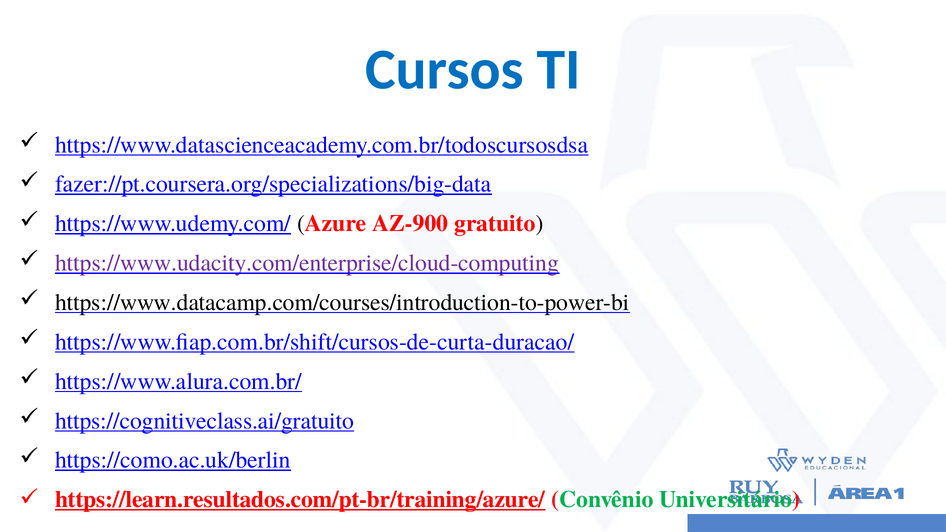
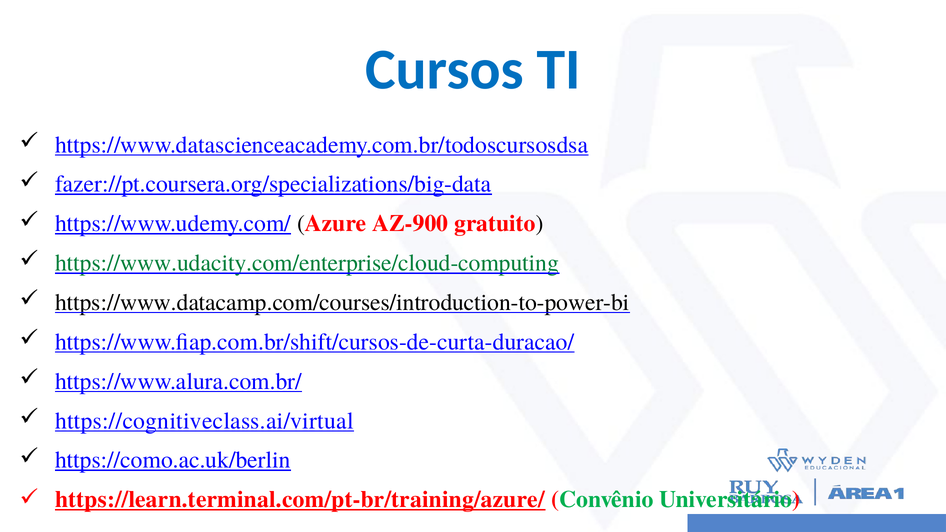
https://www.udacity.com/enterprise/cloud-computing colour: purple -> green
https://cognitiveclass.ai/gratuito: https://cognitiveclass.ai/gratuito -> https://cognitiveclass.ai/virtual
https://learn.resultados.com/pt-br/training/azure/: https://learn.resultados.com/pt-br/training/azure/ -> https://learn.terminal.com/pt-br/training/azure/
